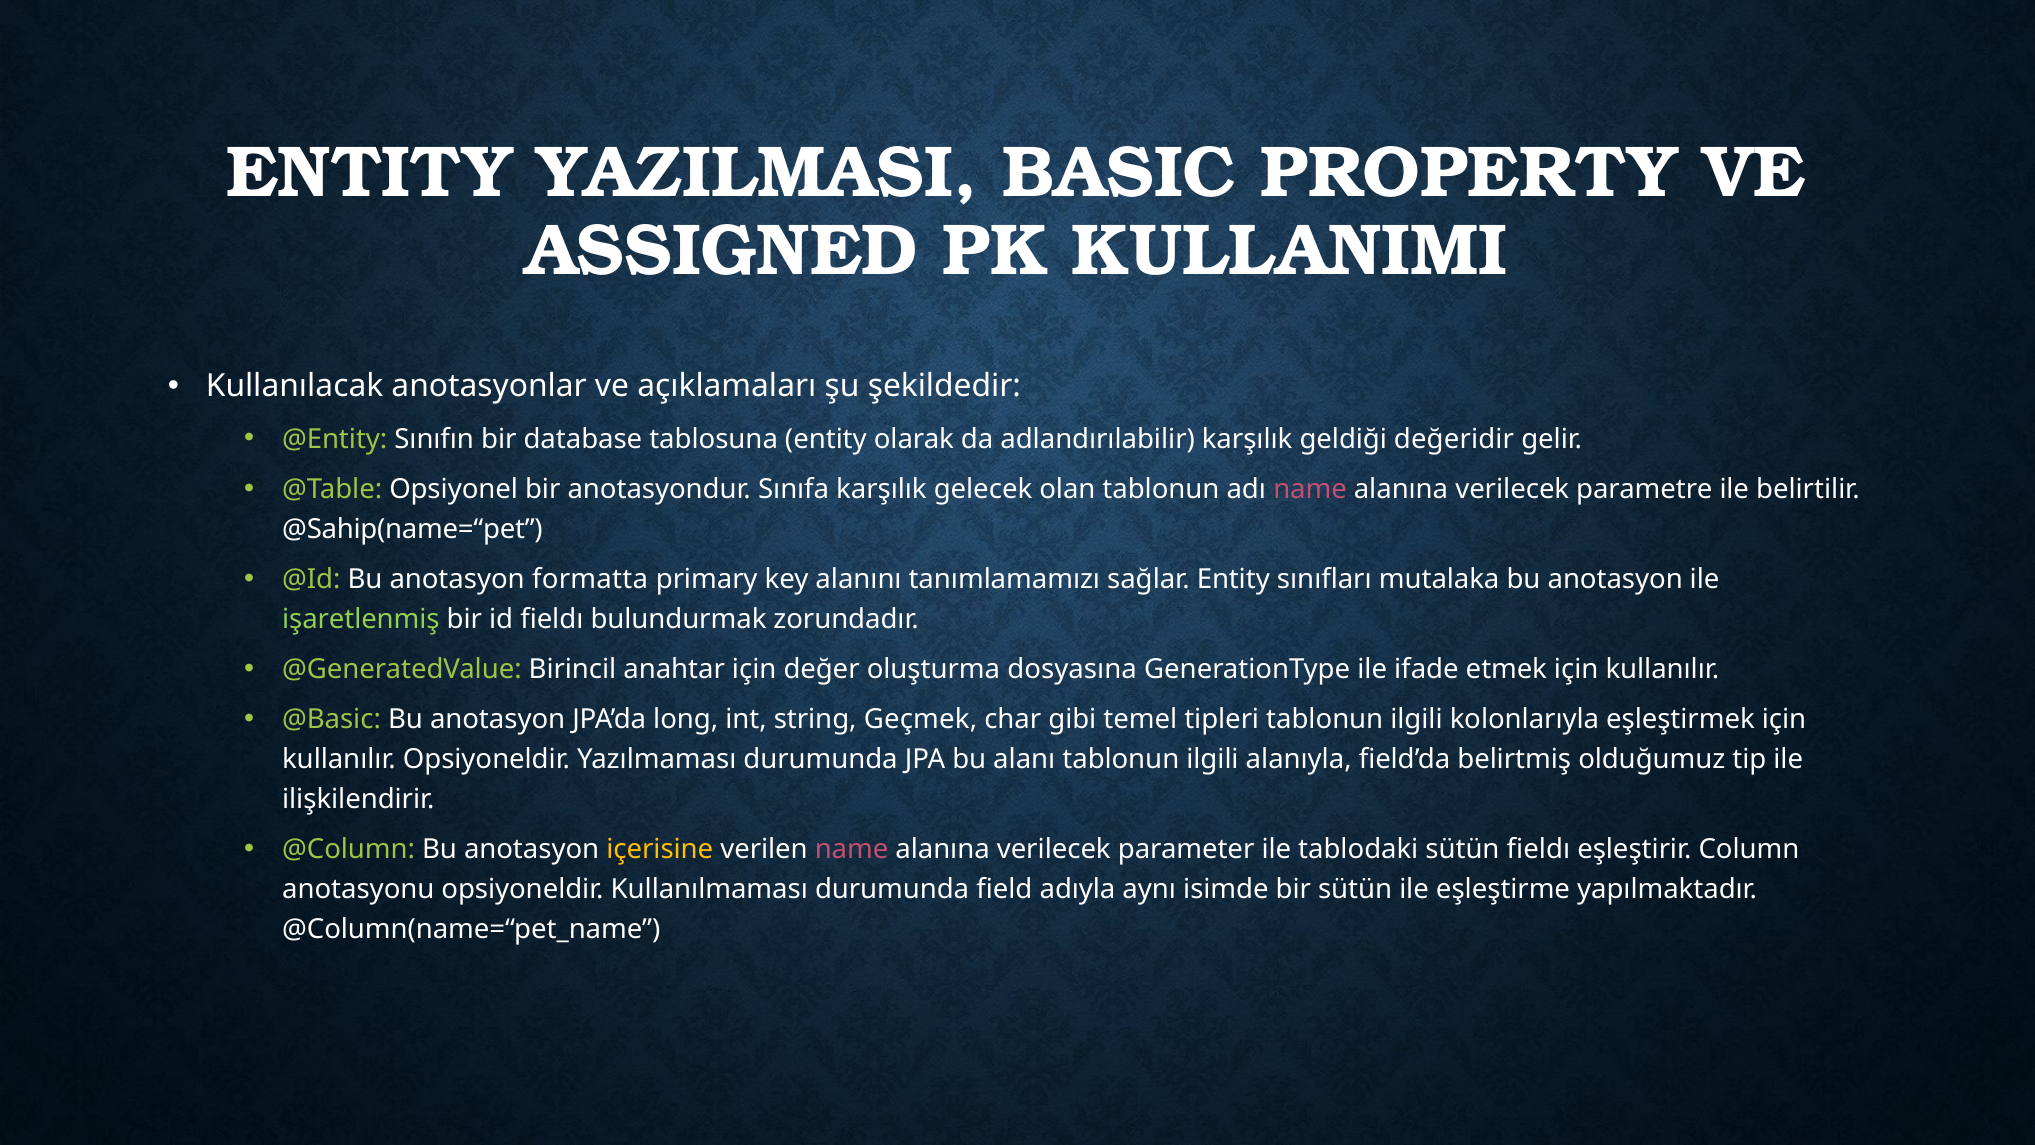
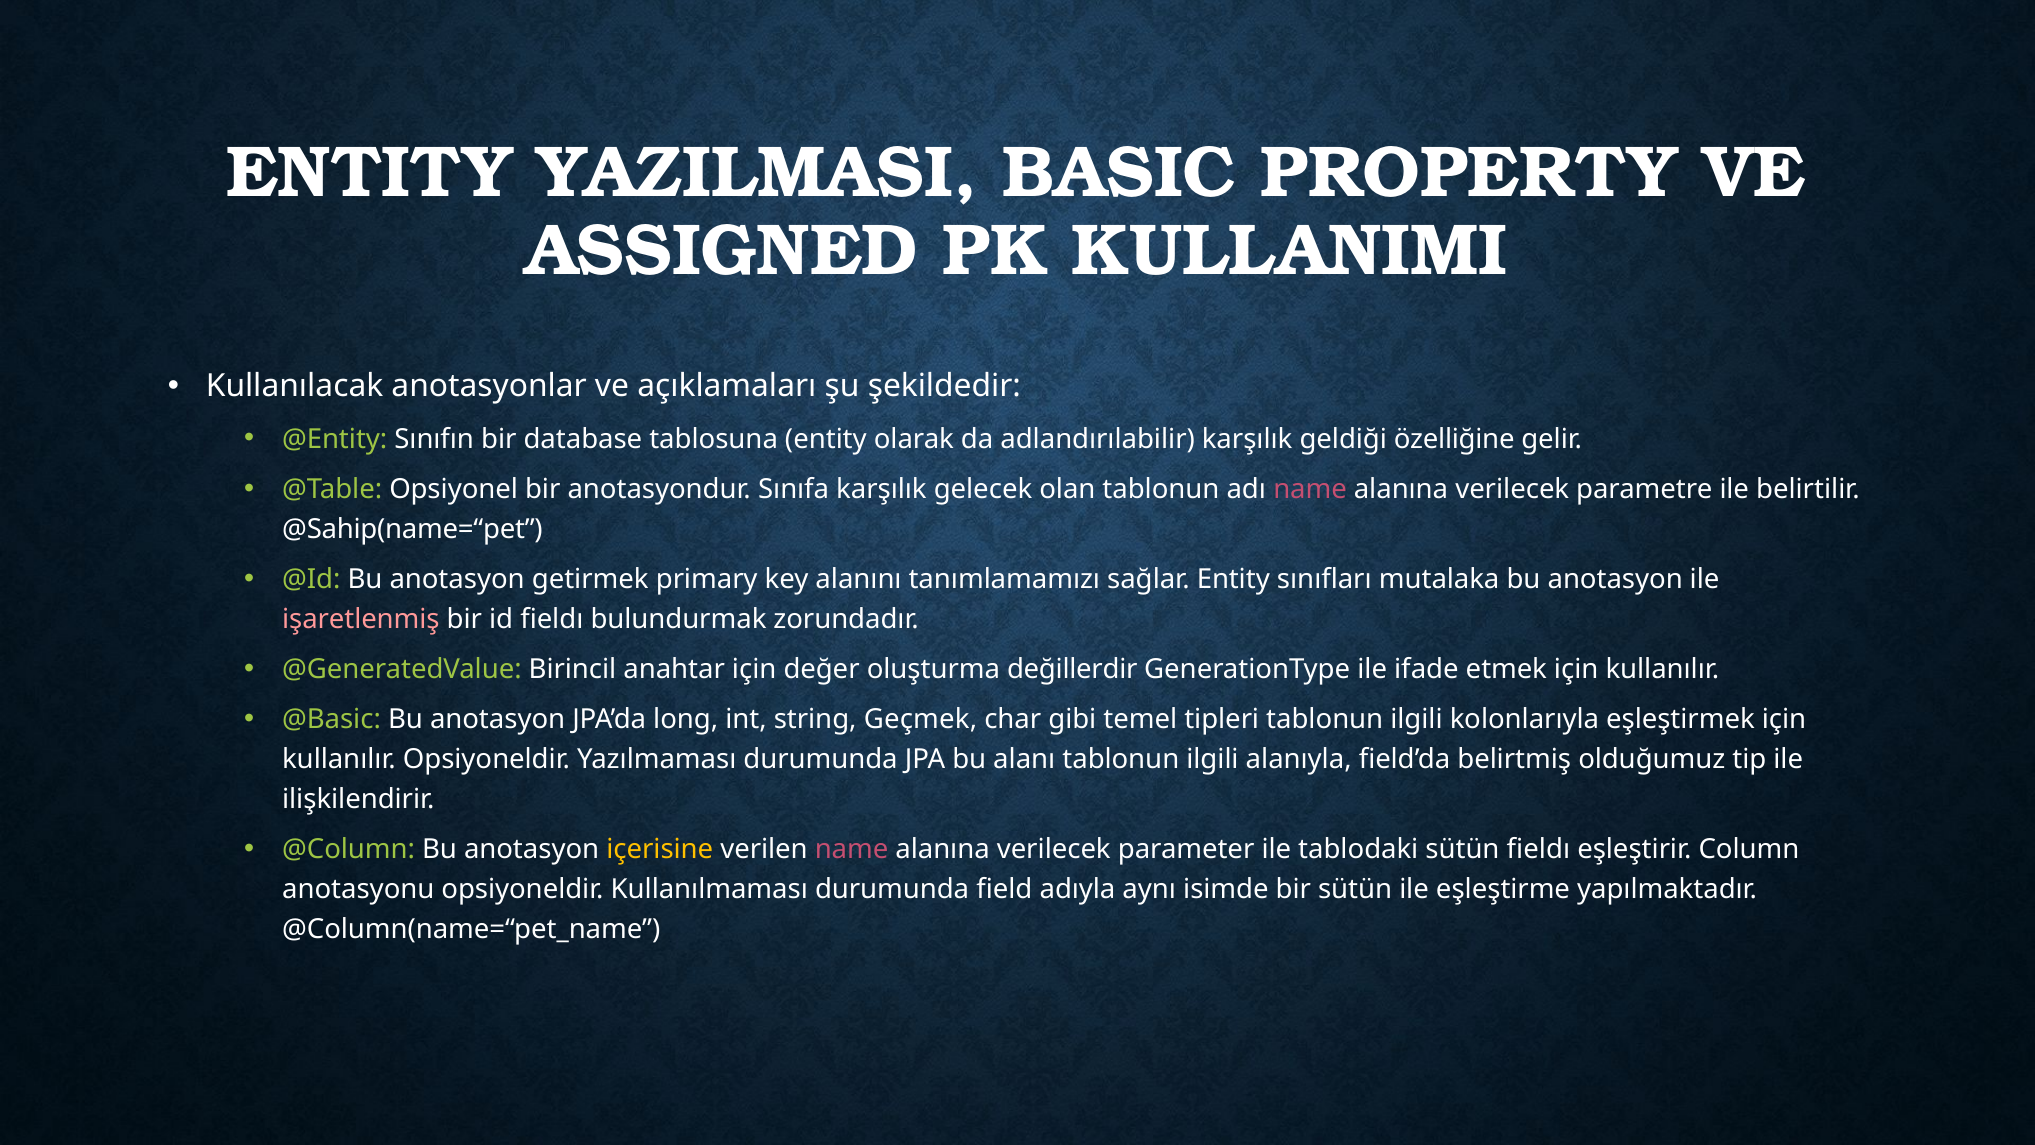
değeridir: değeridir -> özelliğine
formatta: formatta -> getirmek
işaretlenmiş colour: light green -> pink
dosyasına: dosyasına -> değillerdir
